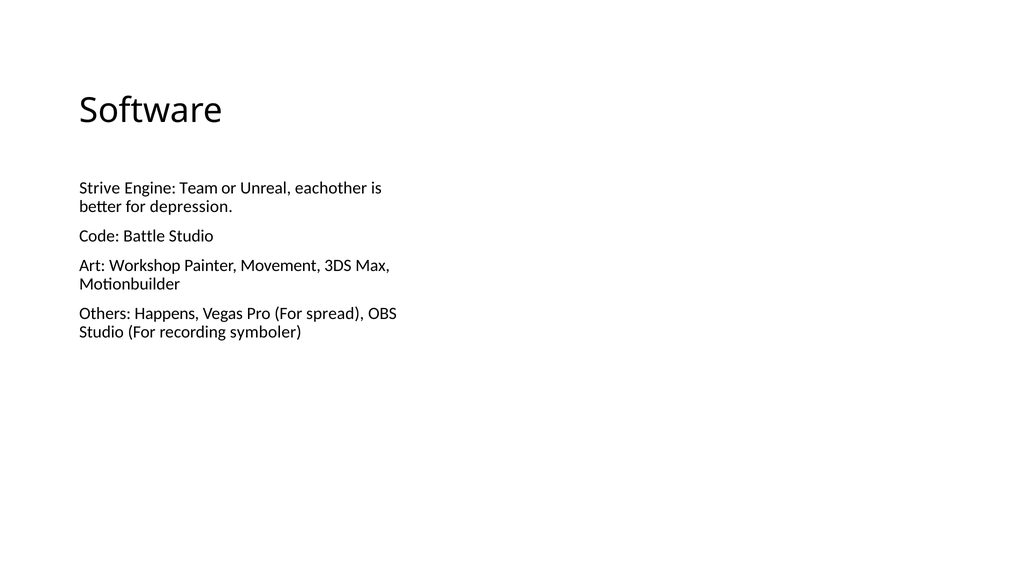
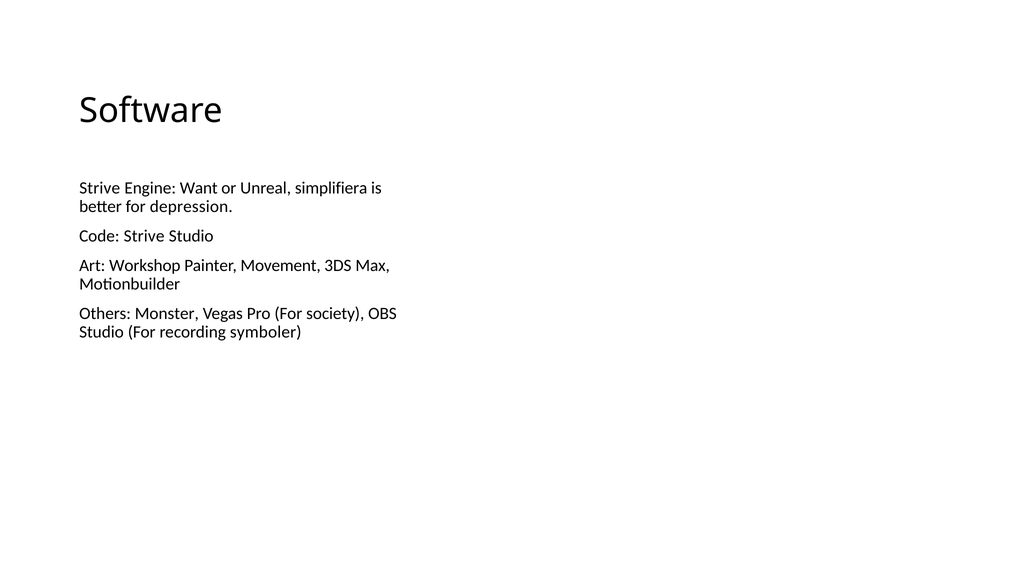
Team: Team -> Want
eachother: eachother -> simplifiera
Code Battle: Battle -> Strive
Happens: Happens -> Monster
spread: spread -> society
